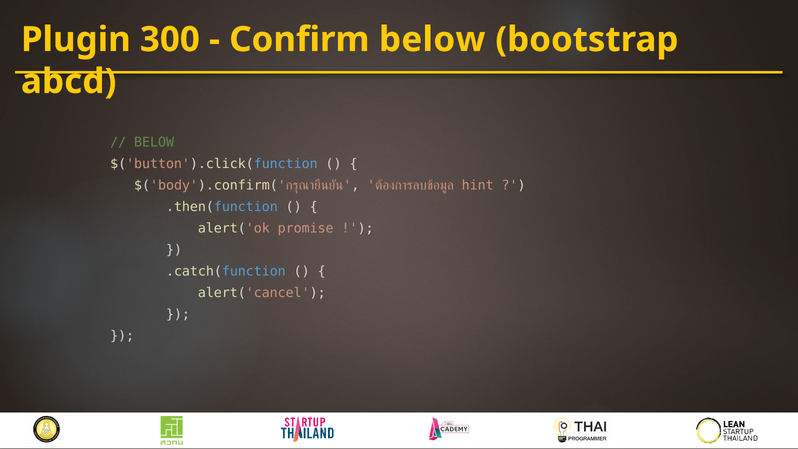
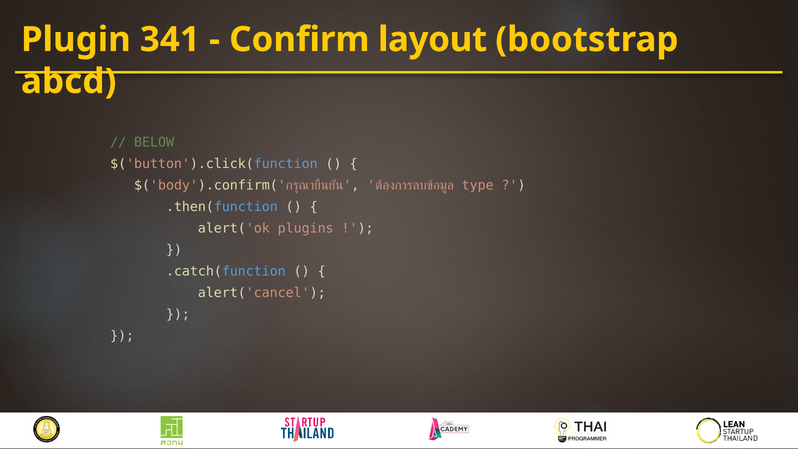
300: 300 -> 341
Confirm below: below -> layout
hint: hint -> type
promise: promise -> plugins
